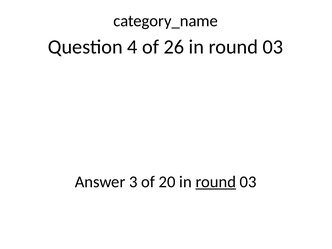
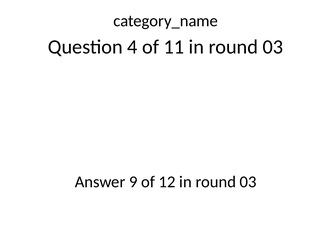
26: 26 -> 11
3: 3 -> 9
20: 20 -> 12
round at (216, 182) underline: present -> none
